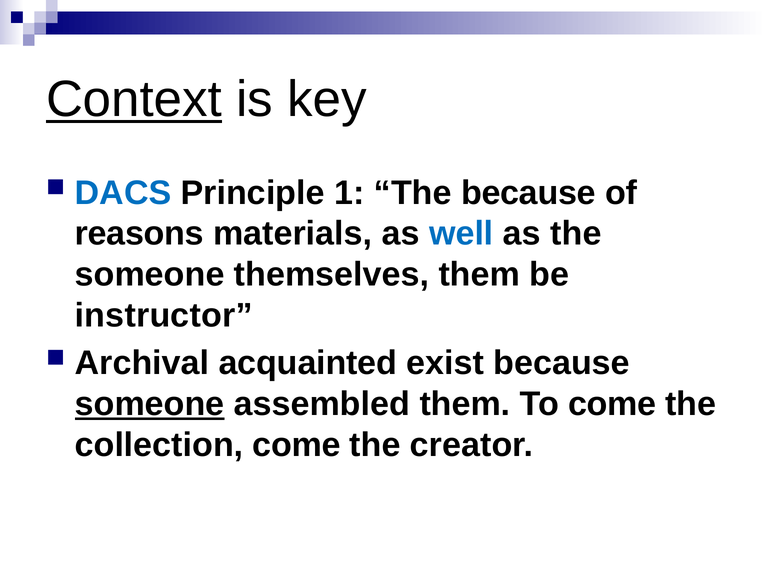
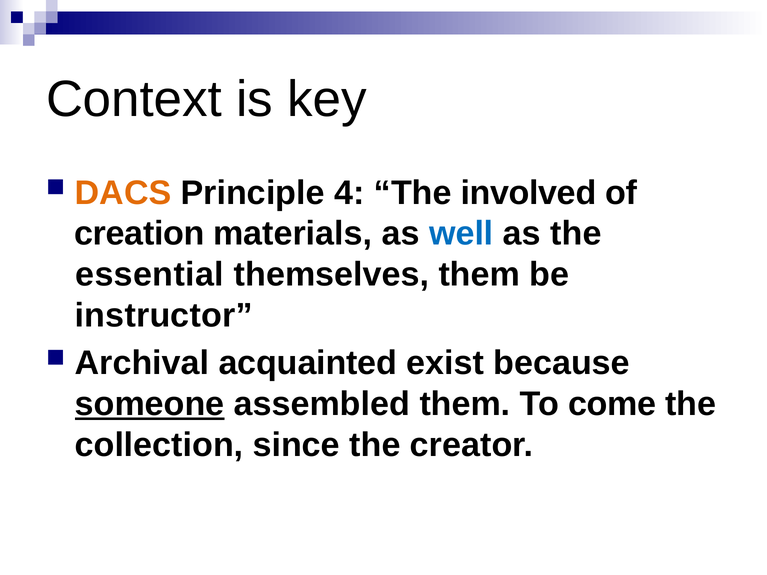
Context underline: present -> none
DACS colour: blue -> orange
1: 1 -> 4
The because: because -> involved
reasons: reasons -> creation
someone at (150, 275): someone -> essential
collection come: come -> since
